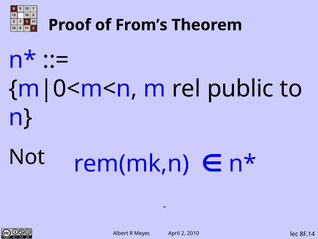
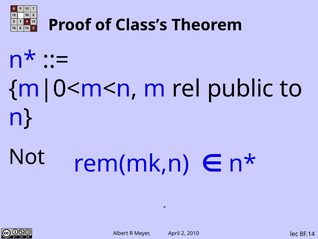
From’s: From’s -> Class’s
